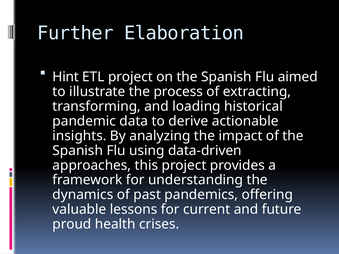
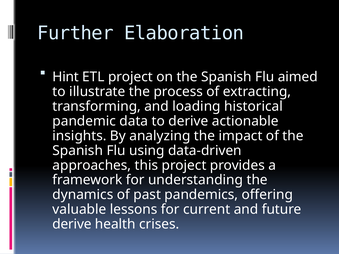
proud at (72, 224): proud -> derive
